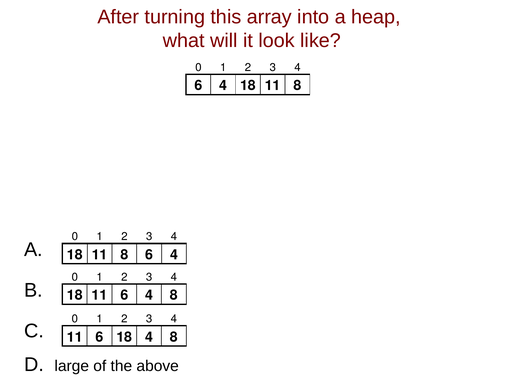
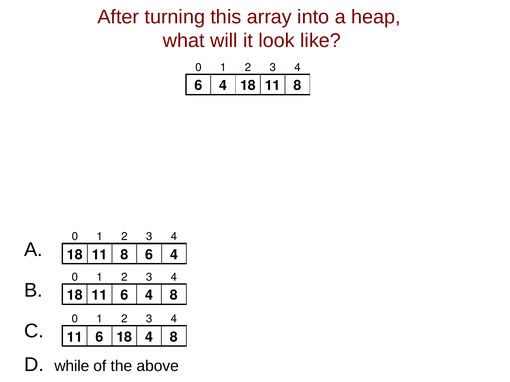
large: large -> while
